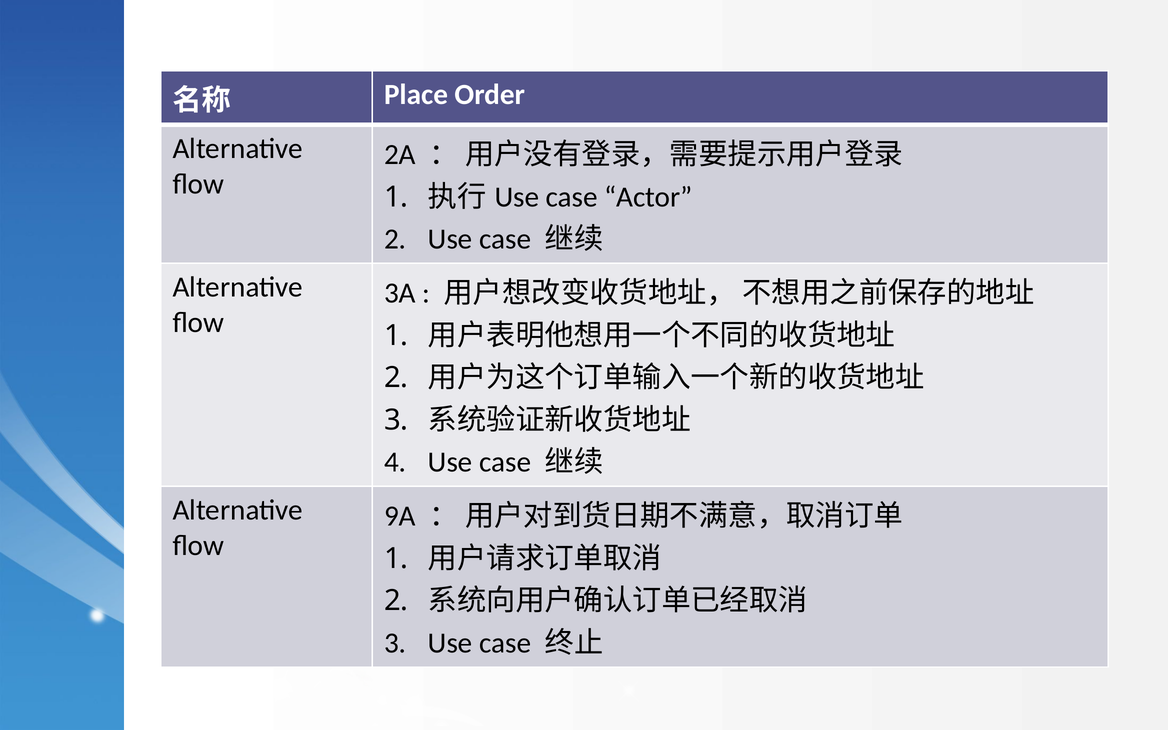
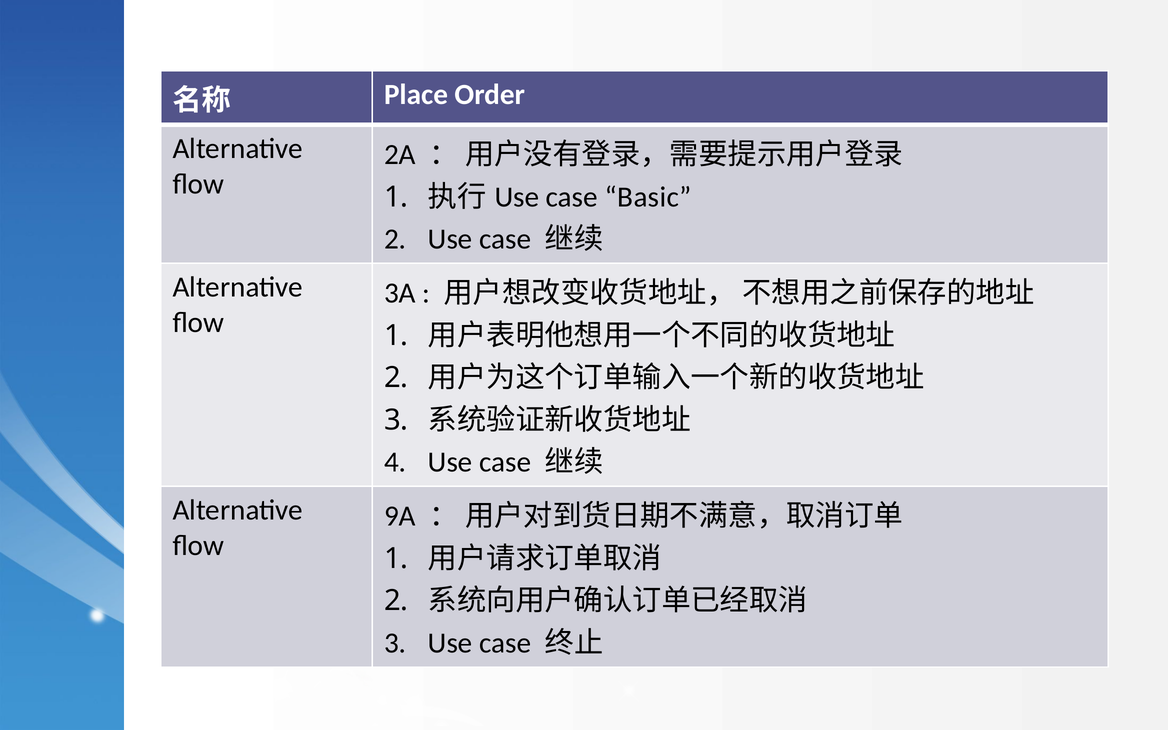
Actor: Actor -> Basic
